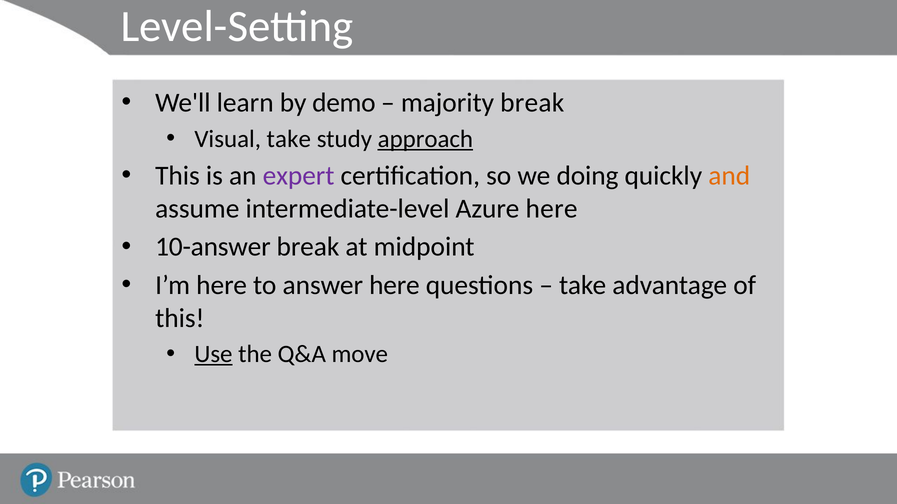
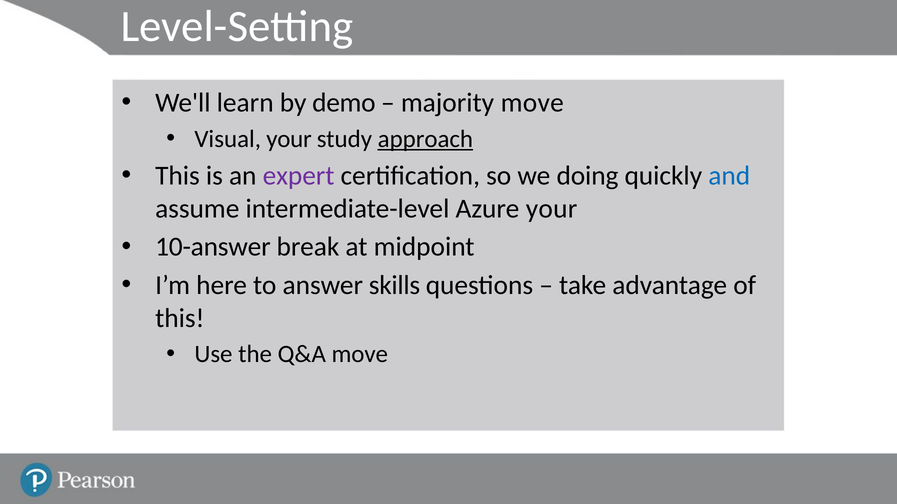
majority break: break -> move
Visual take: take -> your
and colour: orange -> blue
Azure here: here -> your
answer here: here -> skills
Use underline: present -> none
